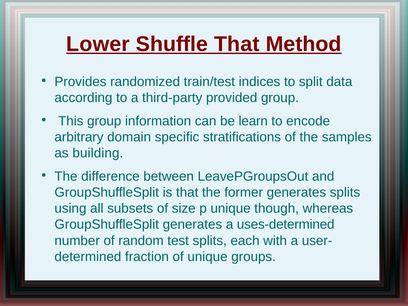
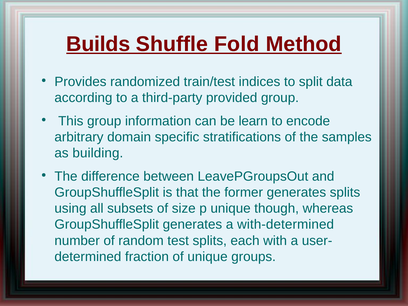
Lower: Lower -> Builds
Shuffle That: That -> Fold
uses-determined: uses-determined -> with-determined
